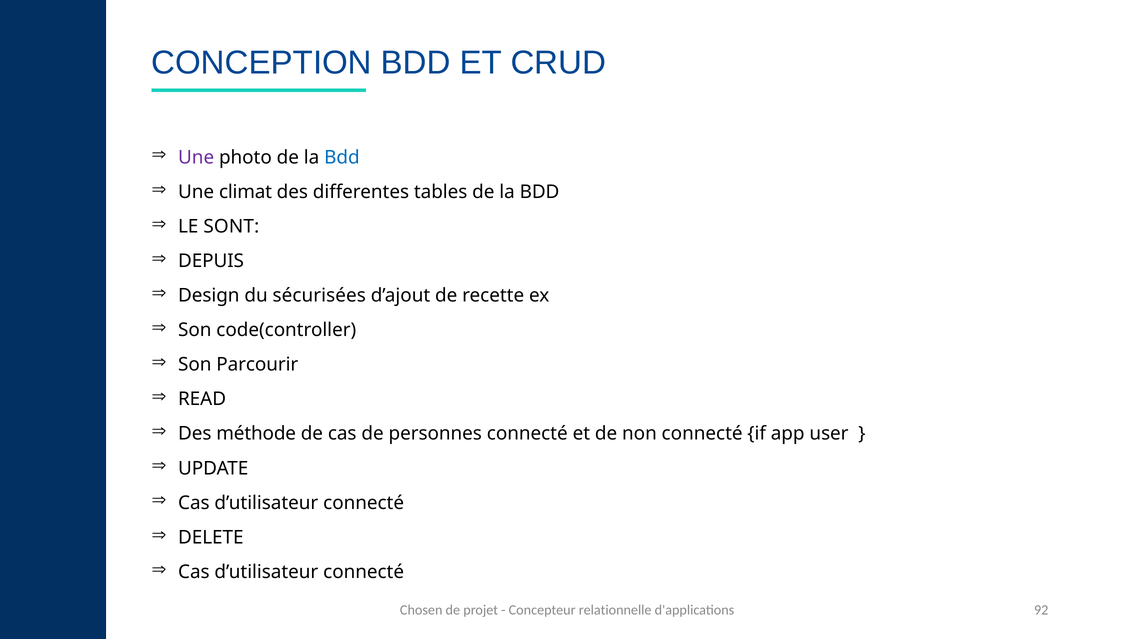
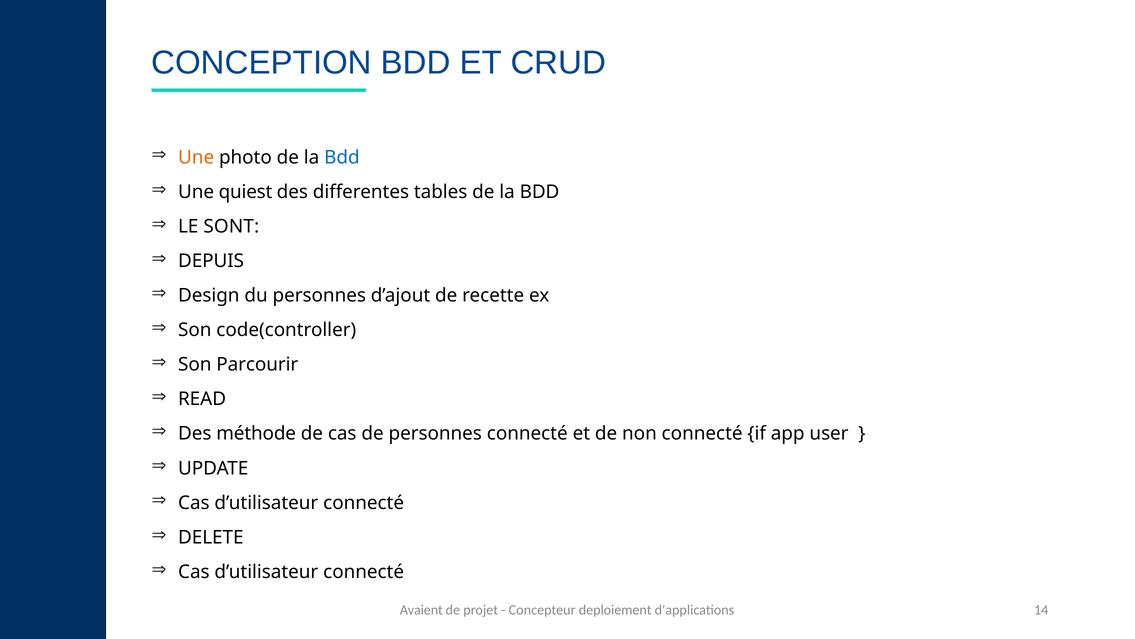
Une at (196, 157) colour: purple -> orange
climat: climat -> quiest
du sécurisées: sécurisées -> personnes
Chosen: Chosen -> Avaient
relationnelle: relationnelle -> deploiement
92: 92 -> 14
